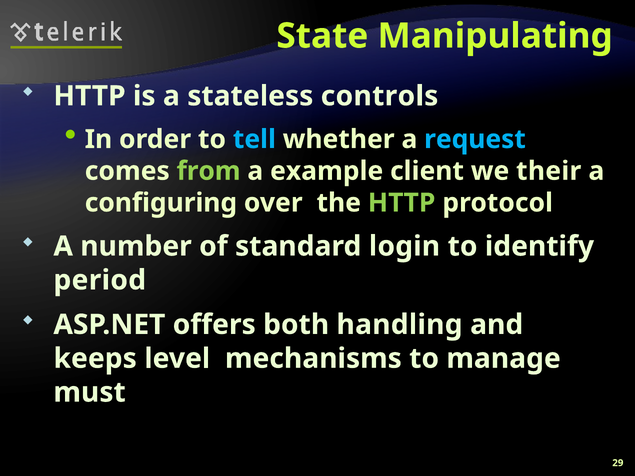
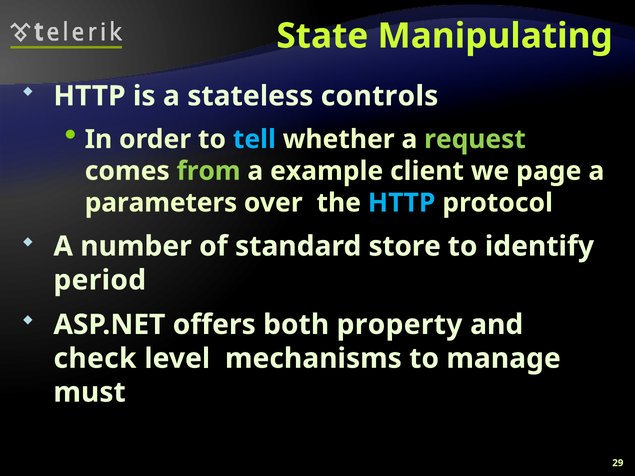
request colour: light blue -> light green
their: their -> page
configuring: configuring -> parameters
HTTP at (402, 203) colour: light green -> light blue
login: login -> store
handling: handling -> property
keeps: keeps -> check
